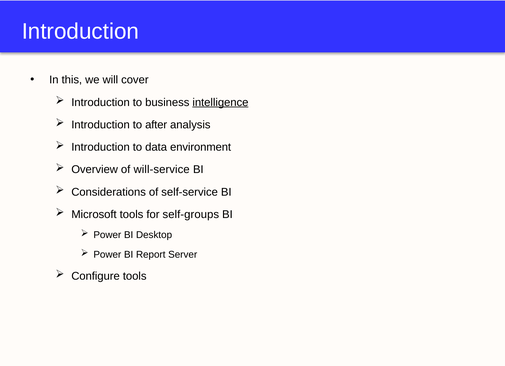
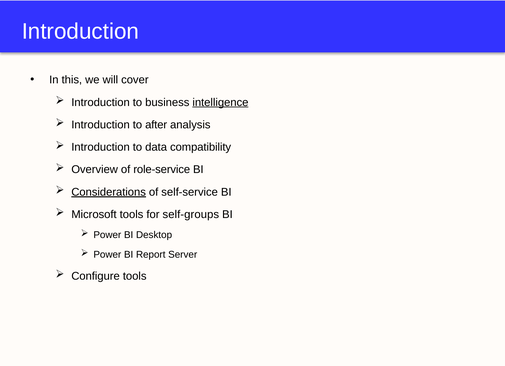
environment: environment -> compatibility
will-service: will-service -> role-service
Considerations underline: none -> present
